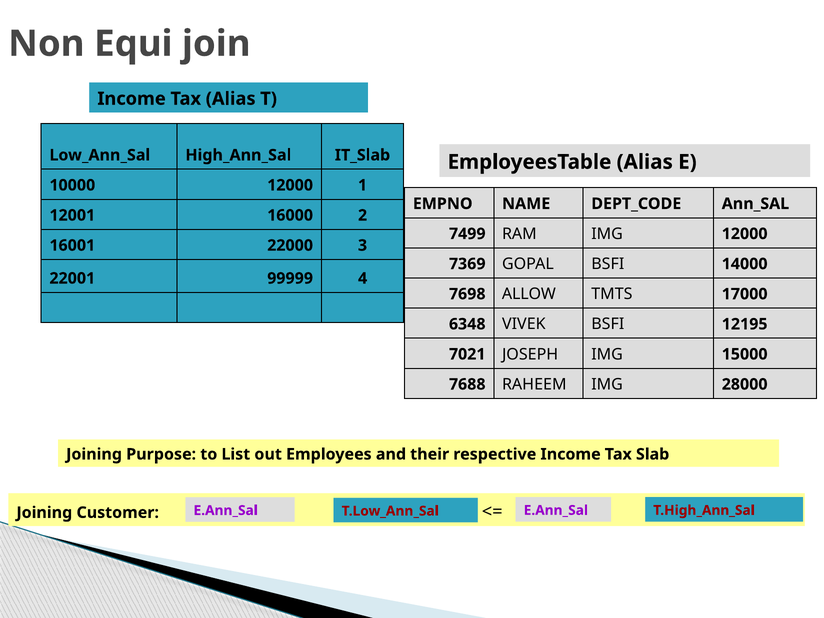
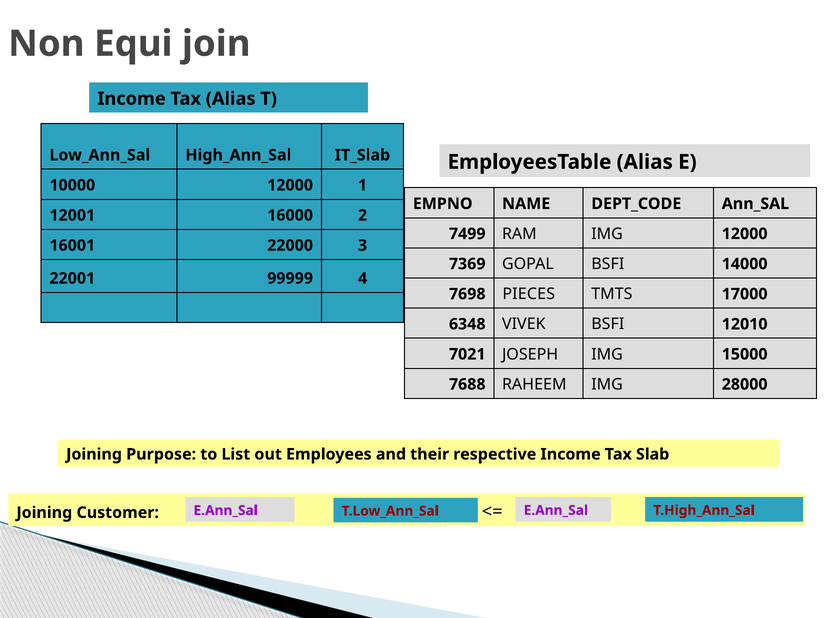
ALLOW: ALLOW -> PIECES
12195: 12195 -> 12010
